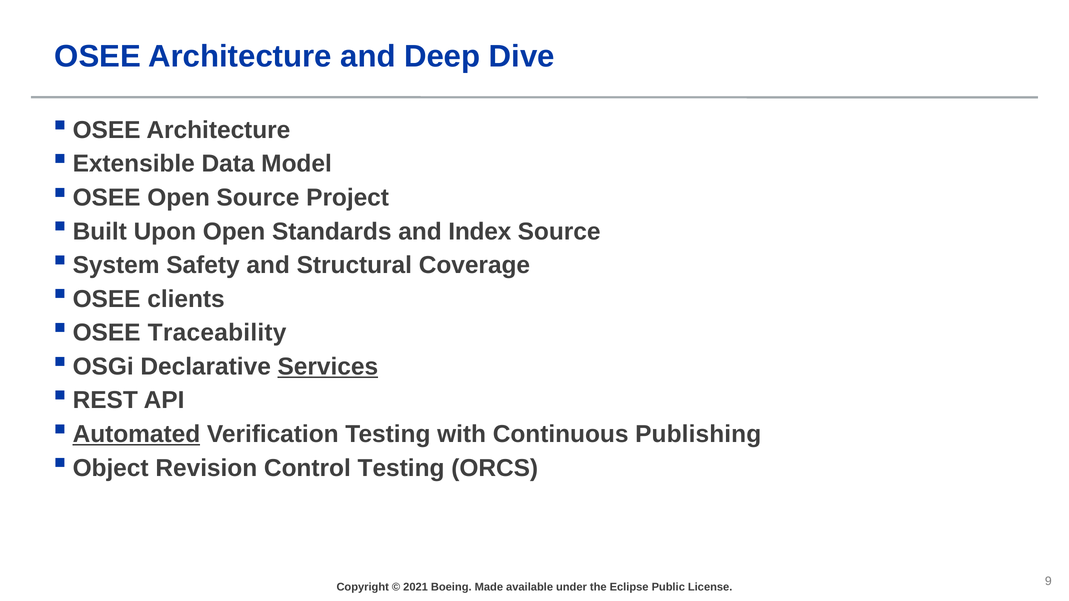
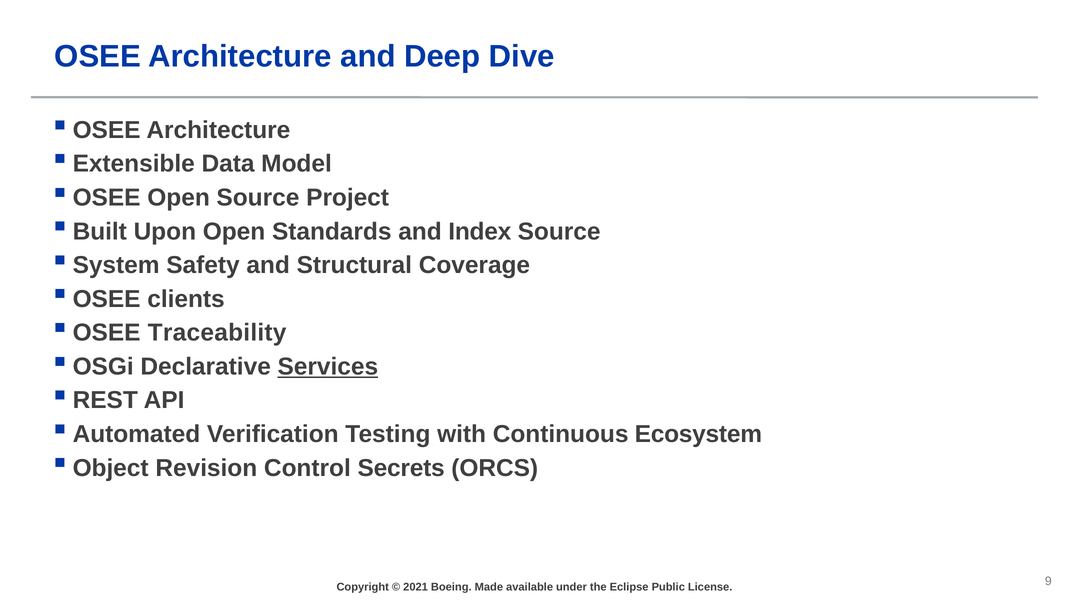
Automated underline: present -> none
Publishing: Publishing -> Ecosystem
Control Testing: Testing -> Secrets
